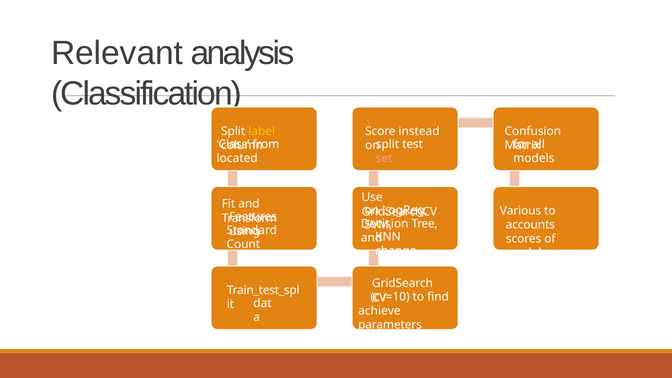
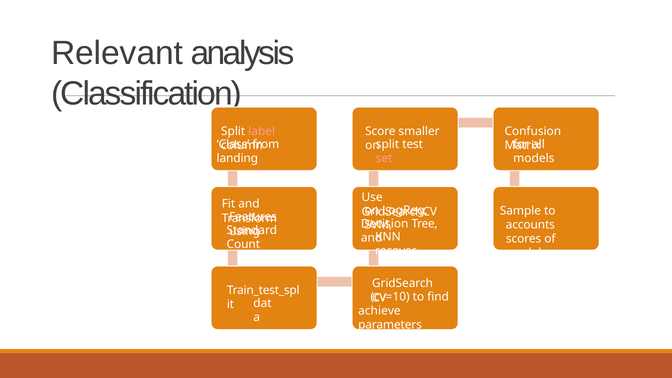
label colour: yellow -> pink
instead: instead -> smaller
located: located -> landing
Various: Various -> Sample
change: change -> recover
